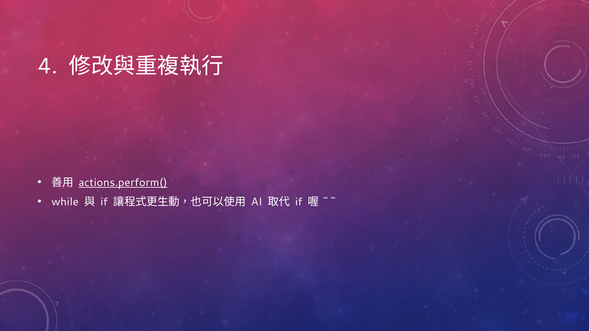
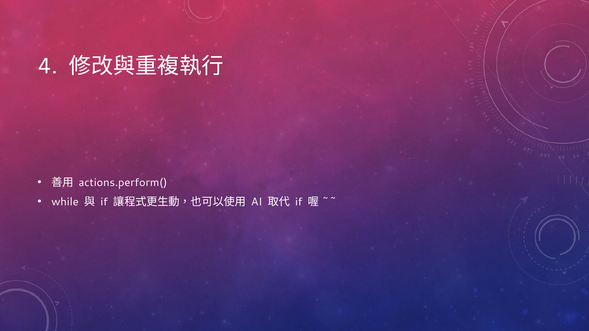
actions.perform( underline: present -> none
